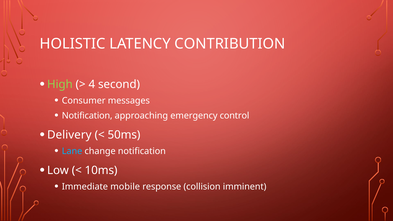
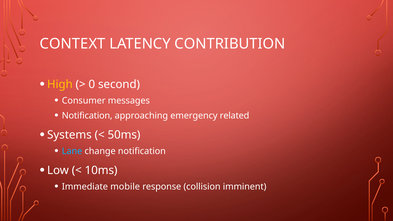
HOLISTIC: HOLISTIC -> CONTEXT
High colour: light green -> yellow
4: 4 -> 0
control: control -> related
Delivery: Delivery -> Systems
